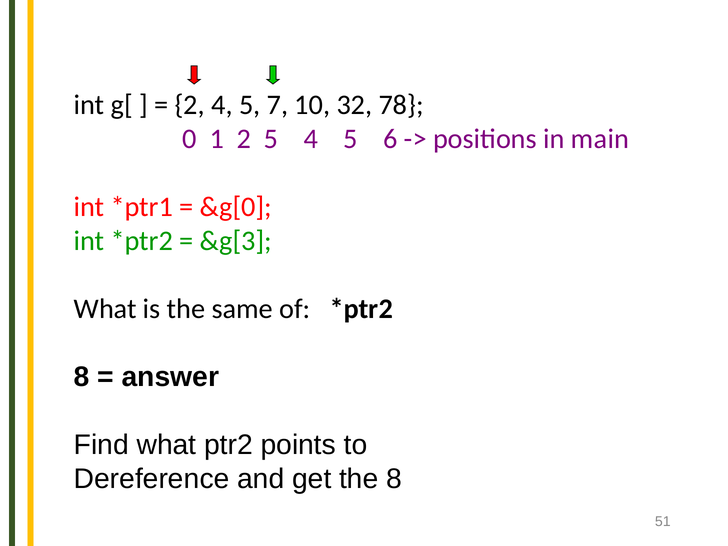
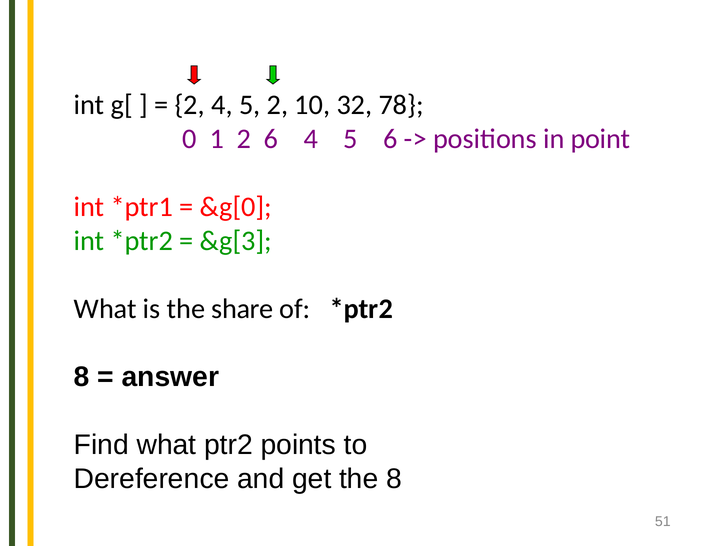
5 7: 7 -> 2
2 5: 5 -> 6
main: main -> point
same: same -> share
